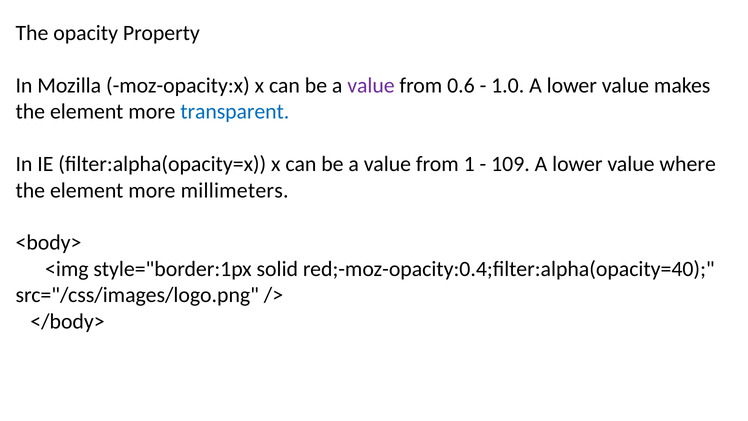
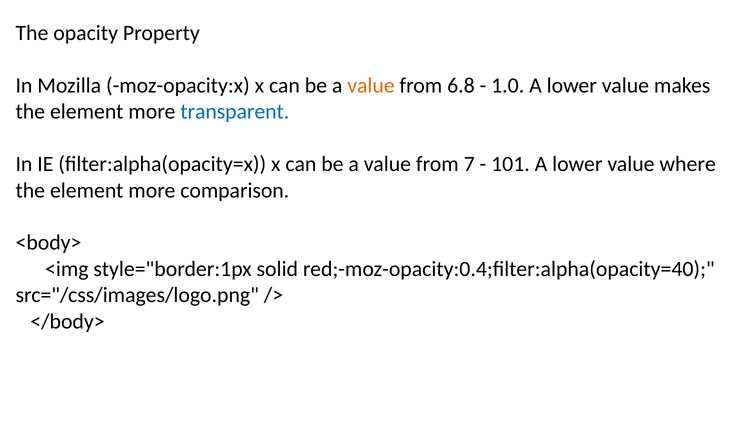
value at (371, 85) colour: purple -> orange
0.6: 0.6 -> 6.8
1: 1 -> 7
109: 109 -> 101
millimeters: millimeters -> comparison
